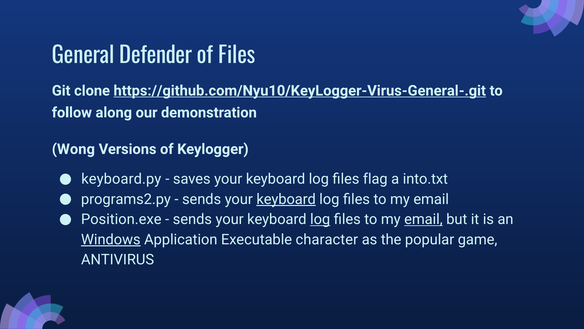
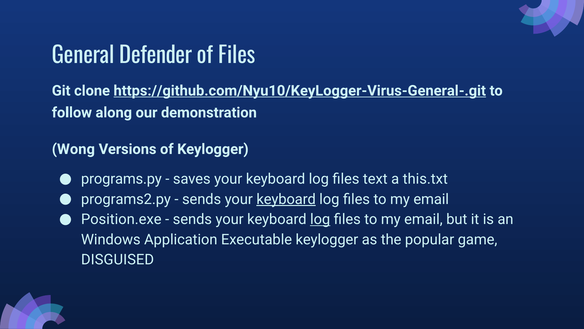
keyboard.py: keyboard.py -> programs.py
flag: flag -> text
into.txt: into.txt -> this.txt
email at (423, 219) underline: present -> none
Windows underline: present -> none
Executable character: character -> keylogger
ANTIVIRUS: ANTIVIRUS -> DISGUISED
